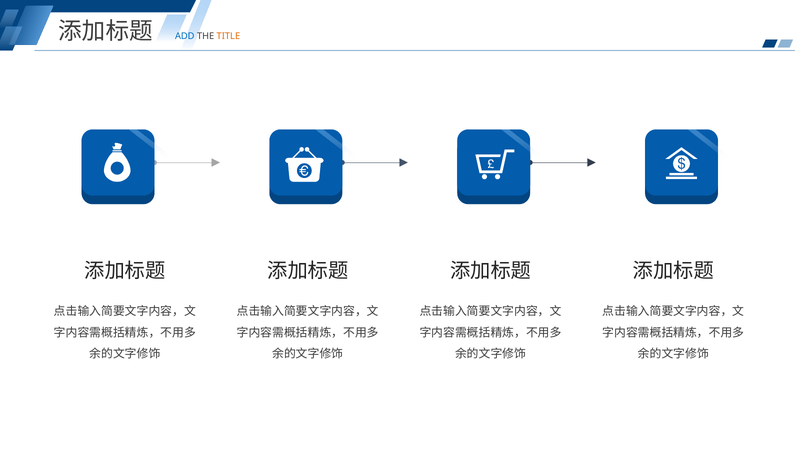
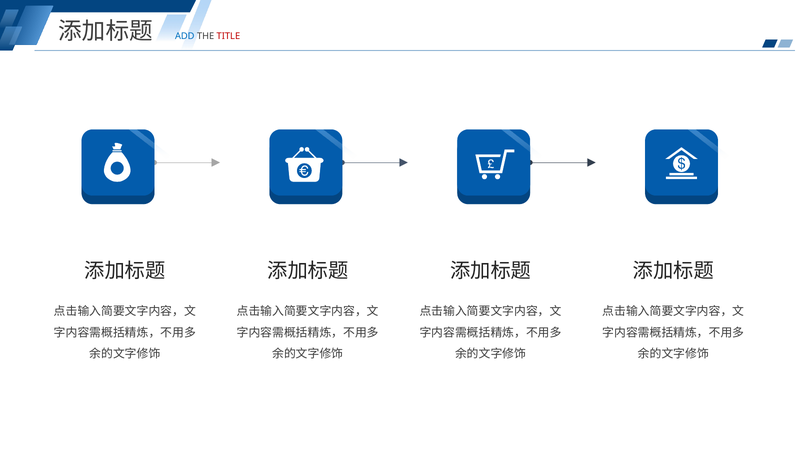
TITLE colour: orange -> red
